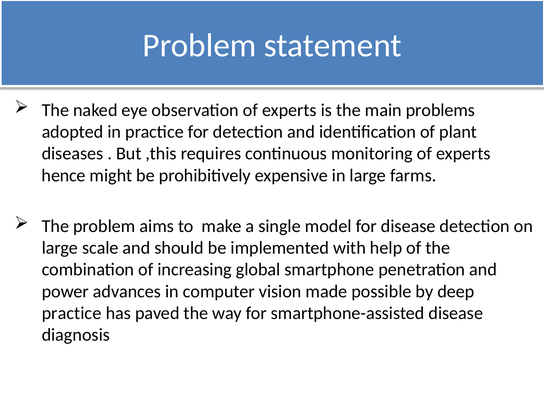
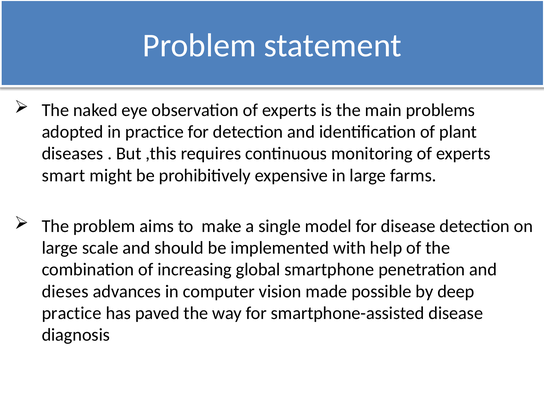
hence: hence -> smart
power: power -> dieses
